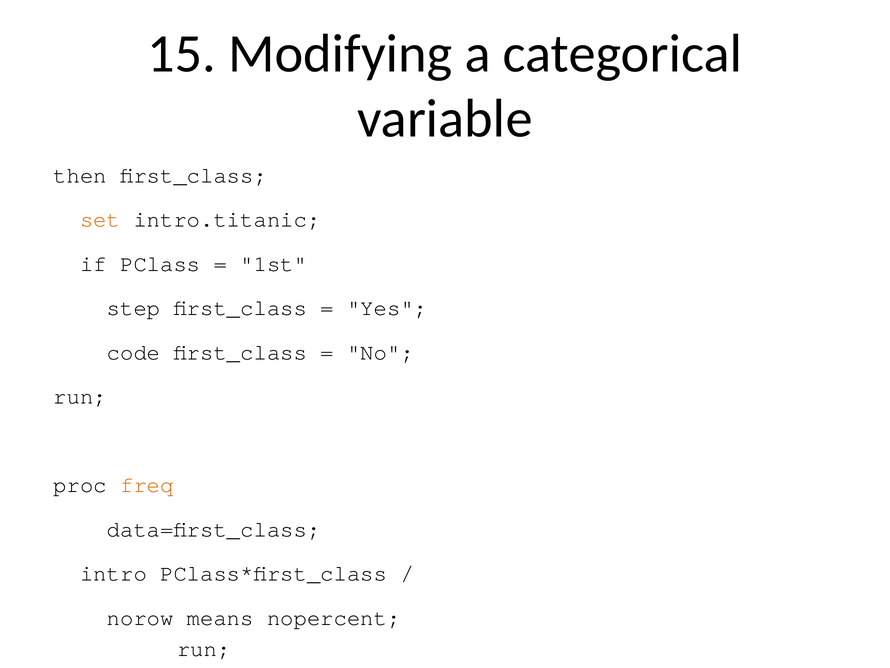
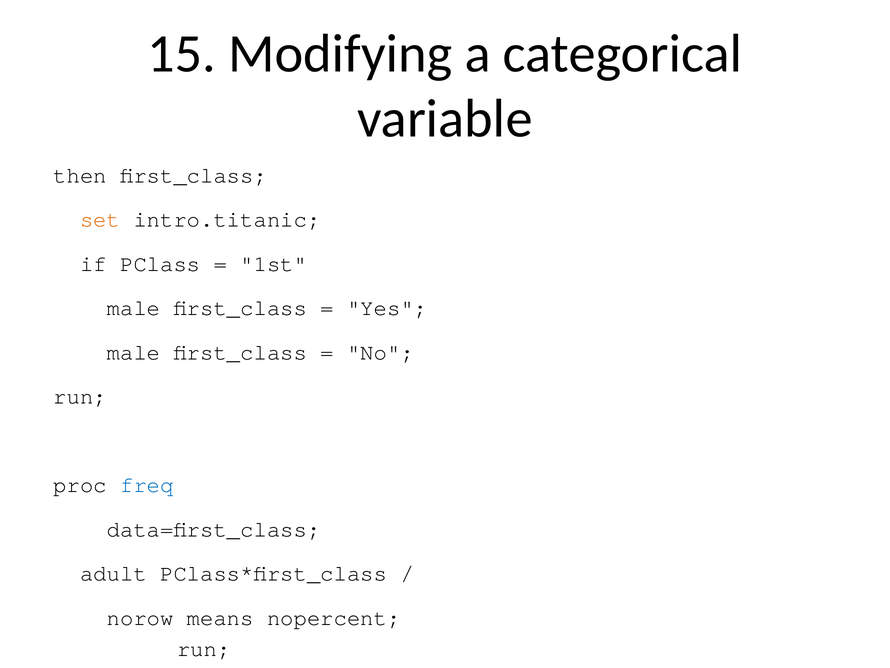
step at (134, 308): step -> male
code at (134, 352): code -> male
freq colour: orange -> blue
intro: intro -> adult
